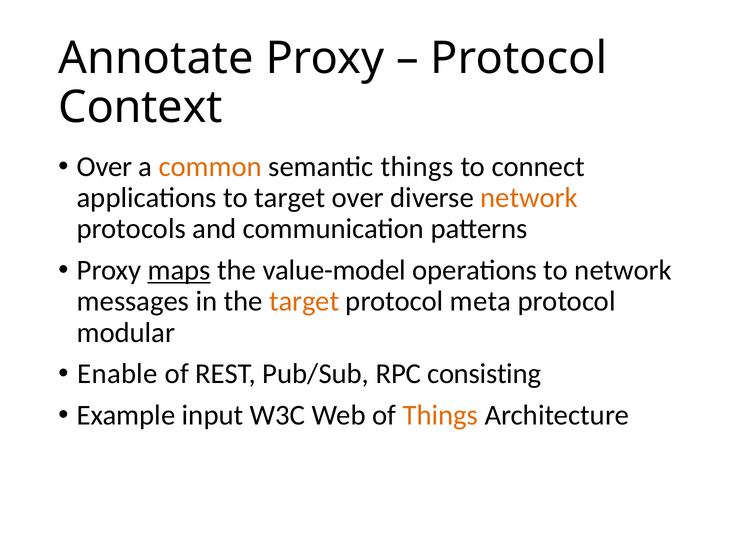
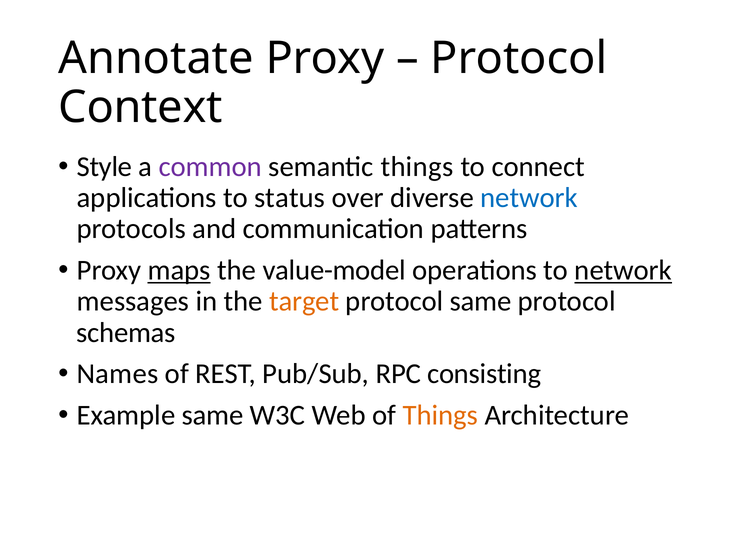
Over at (105, 167): Over -> Style
common colour: orange -> purple
to target: target -> status
network at (529, 198) colour: orange -> blue
network at (623, 270) underline: none -> present
protocol meta: meta -> same
modular: modular -> schemas
Enable: Enable -> Names
Example input: input -> same
